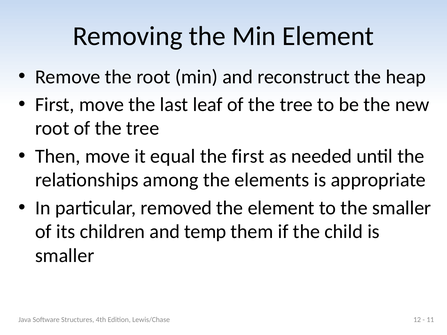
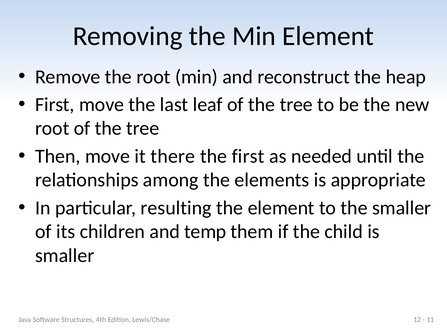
equal: equal -> there
removed: removed -> resulting
